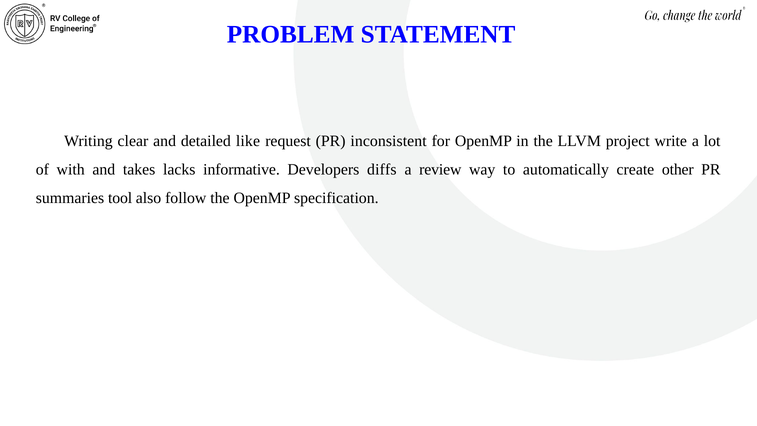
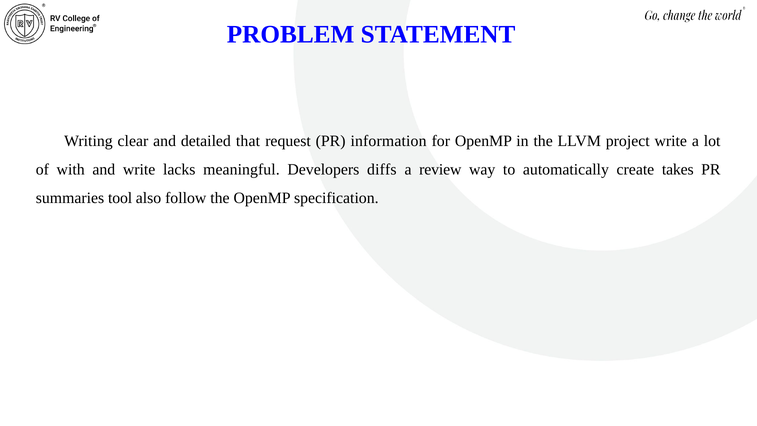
like: like -> that
inconsistent: inconsistent -> information
and takes: takes -> write
informative: informative -> meaningful
other: other -> takes
